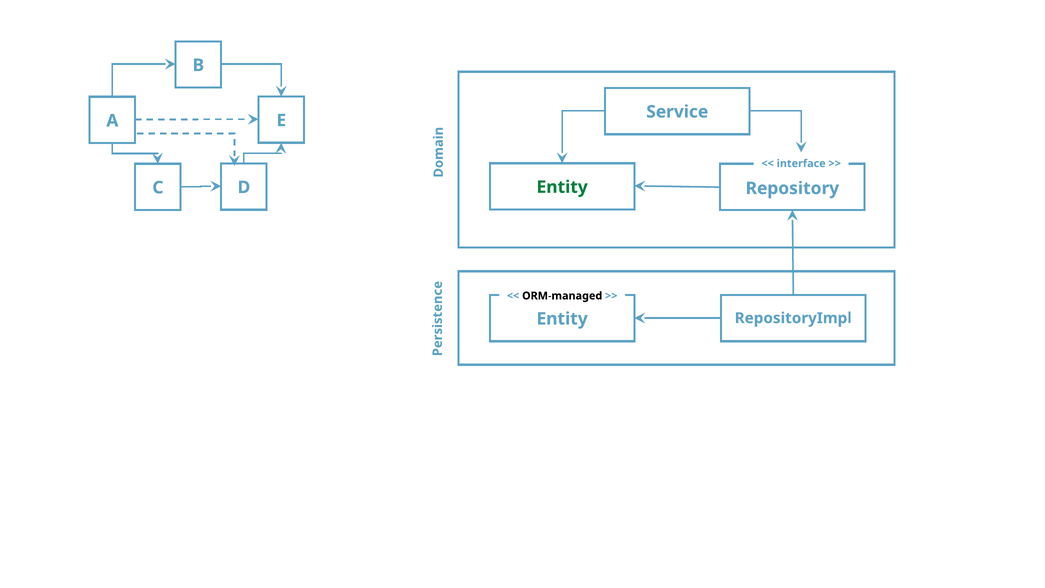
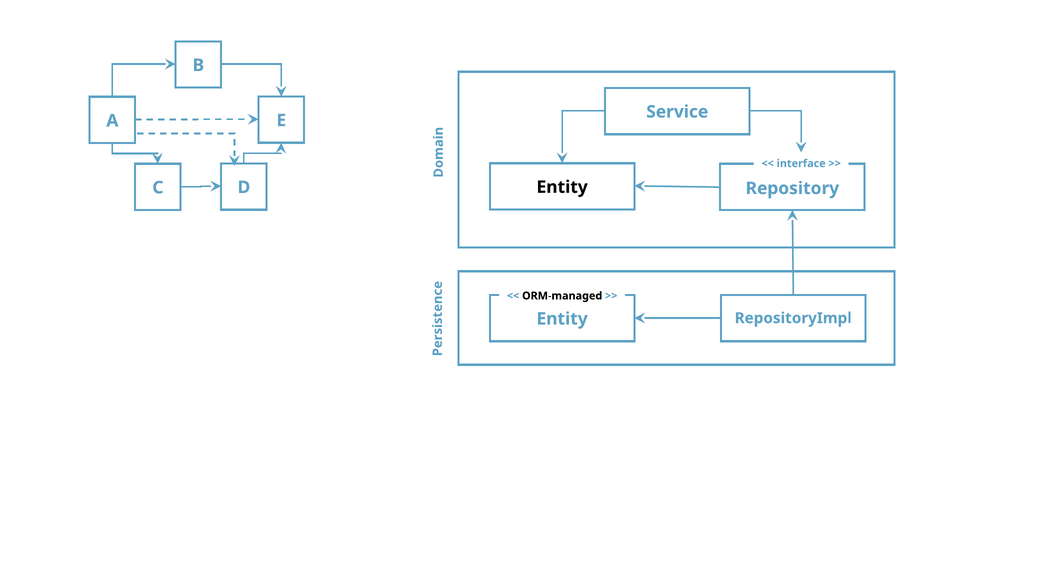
Entity at (562, 187) colour: green -> black
